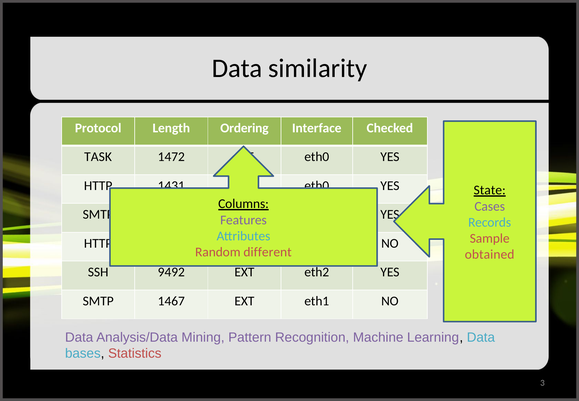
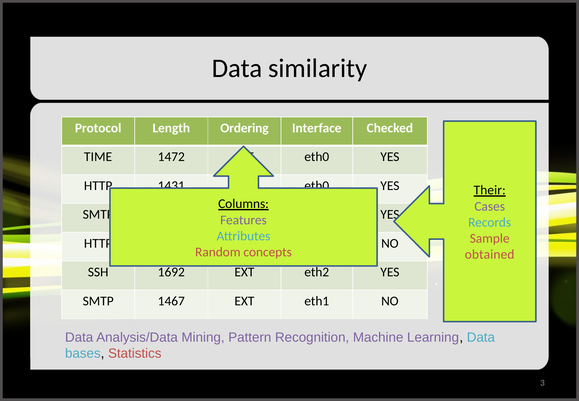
TASK: TASK -> TIME
State: State -> Their
different: different -> concepts
9492: 9492 -> 1692
